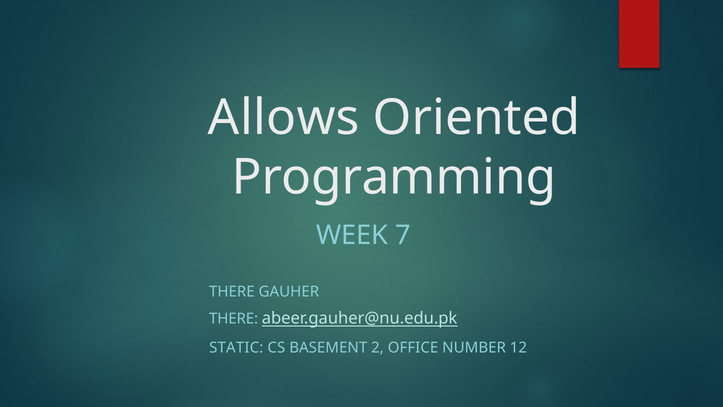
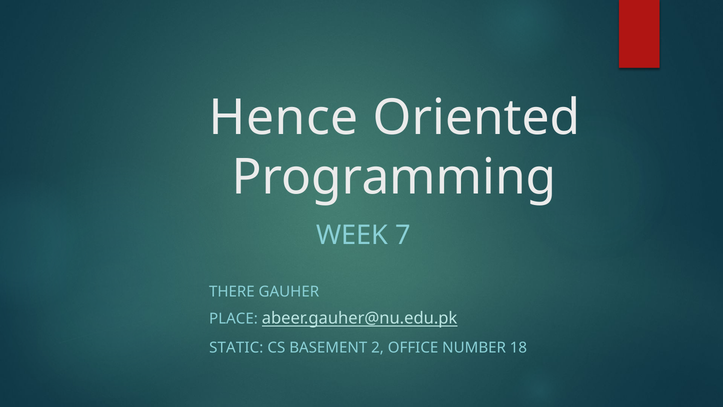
Allows: Allows -> Hence
THERE at (234, 319): THERE -> PLACE
12: 12 -> 18
